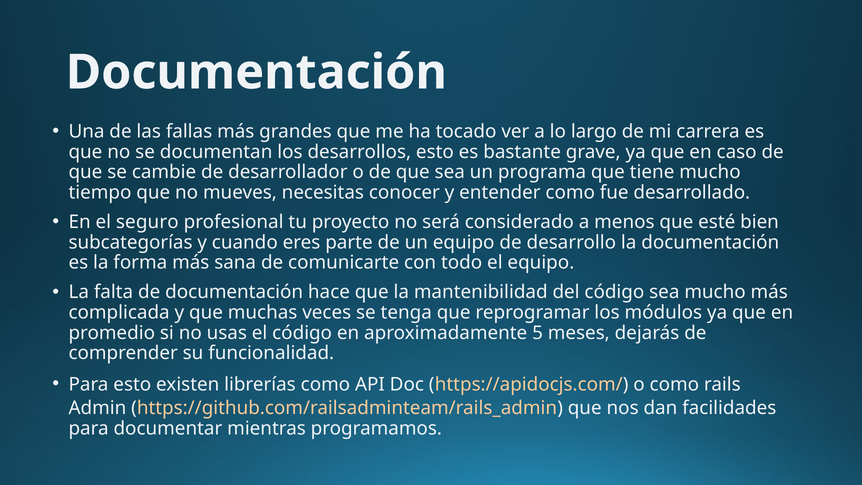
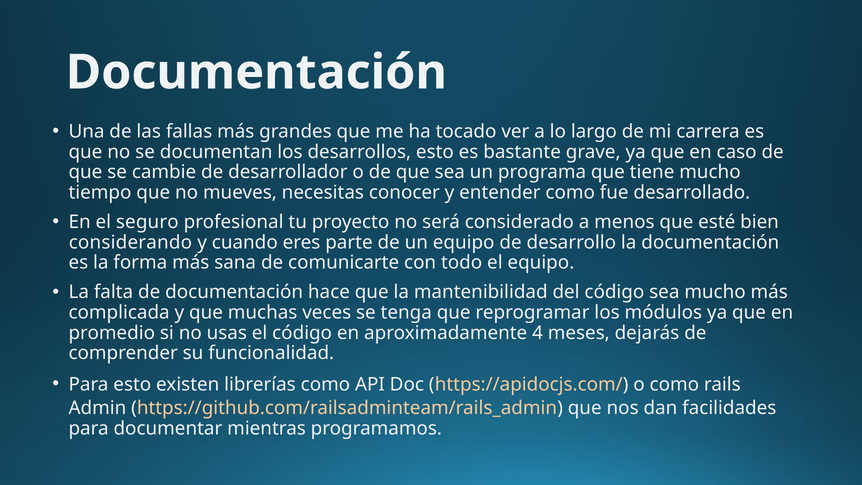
subcategorías: subcategorías -> considerando
5: 5 -> 4
